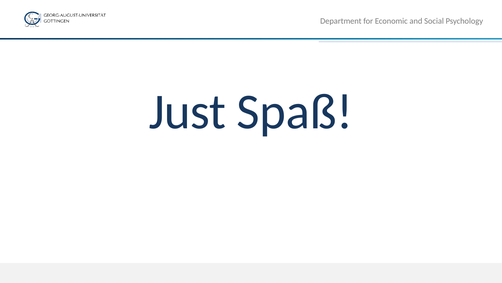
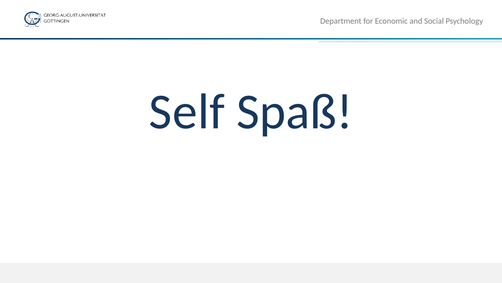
Just: Just -> Self
